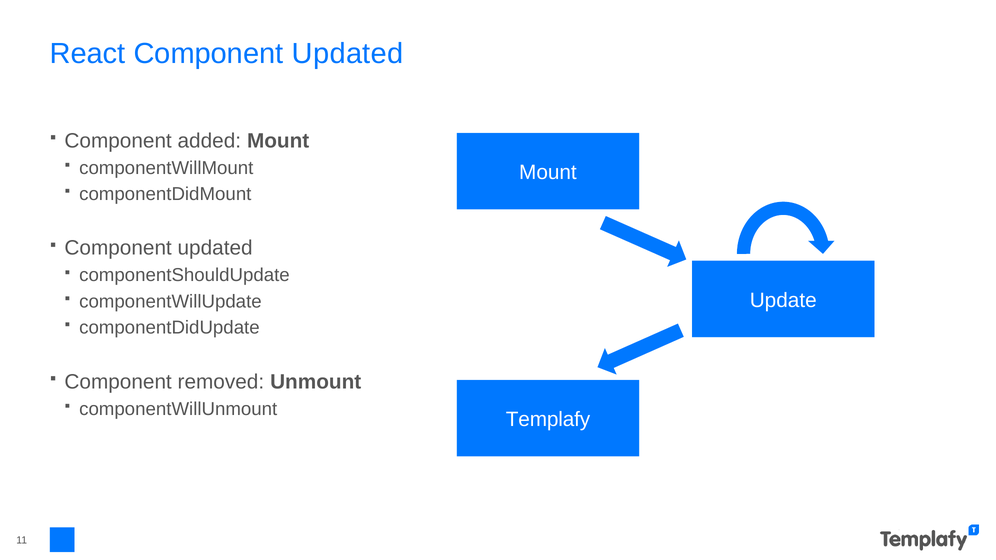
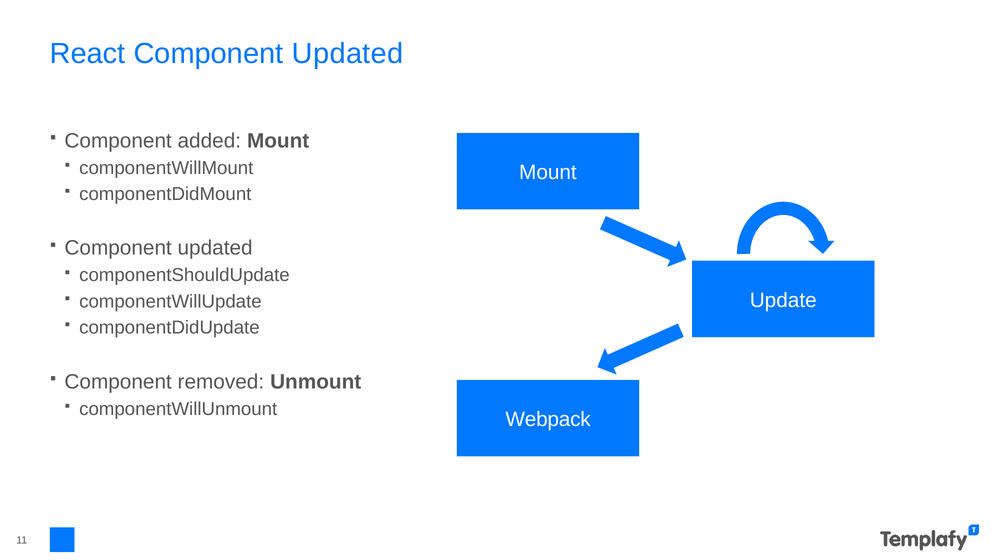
Templafy: Templafy -> Webpack
